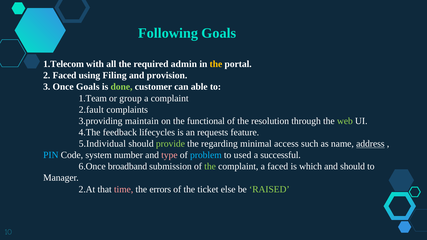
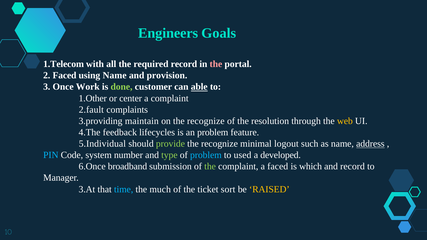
Following: Following -> Engineers
required admin: admin -> record
the at (216, 64) colour: yellow -> pink
using Filing: Filing -> Name
Once Goals: Goals -> Work
able underline: none -> present
1.Team: 1.Team -> 1.Other
group: group -> center
on the functional: functional -> recognize
web colour: light green -> yellow
an requests: requests -> problem
regarding at (219, 144): regarding -> recognize
access: access -> logout
type colour: pink -> light green
successful: successful -> developed
and should: should -> record
2.At: 2.At -> 3.At
time colour: pink -> light blue
errors: errors -> much
else: else -> sort
RAISED colour: light green -> yellow
